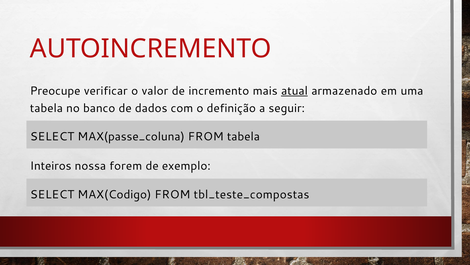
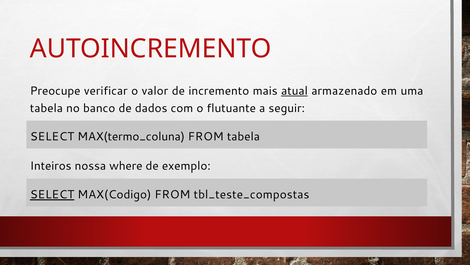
definição: definição -> flutuante
MAX(passe_coluna: MAX(passe_coluna -> MAX(termo_coluna
forem: forem -> where
SELECT at (52, 194) underline: none -> present
